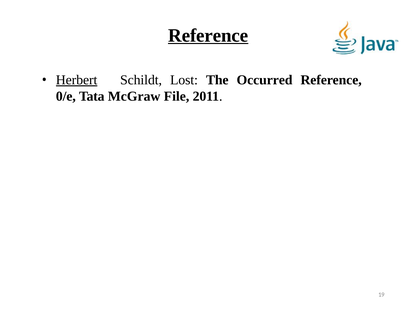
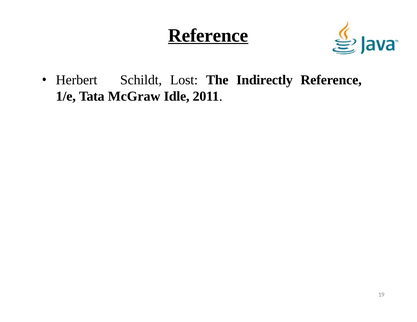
Herbert underline: present -> none
Occurred: Occurred -> Indirectly
0/e: 0/e -> 1/e
File: File -> Idle
